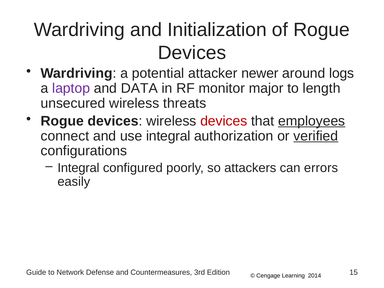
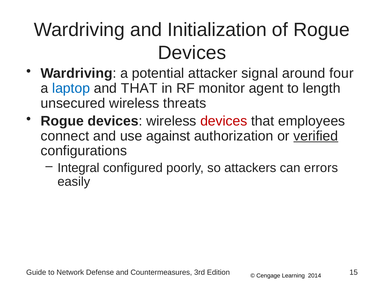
newer: newer -> signal
logs: logs -> four
laptop colour: purple -> blue
and DATA: DATA -> THAT
major: major -> agent
employees underline: present -> none
use integral: integral -> against
